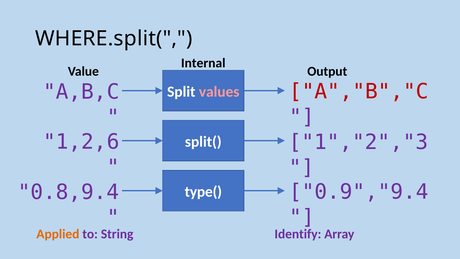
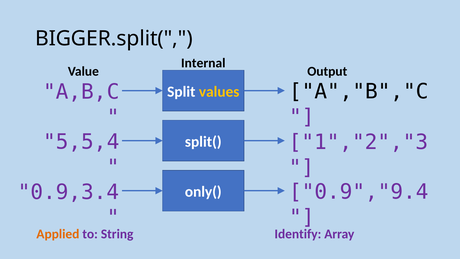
WHERE.split(: WHERE.split( -> BIGGER.split(
A","B","C colour: red -> black
values colour: pink -> yellow
1,2,6: 1,2,6 -> 5,5,4
0.8,9.4: 0.8,9.4 -> 0.9,3.4
type(: type( -> only(
